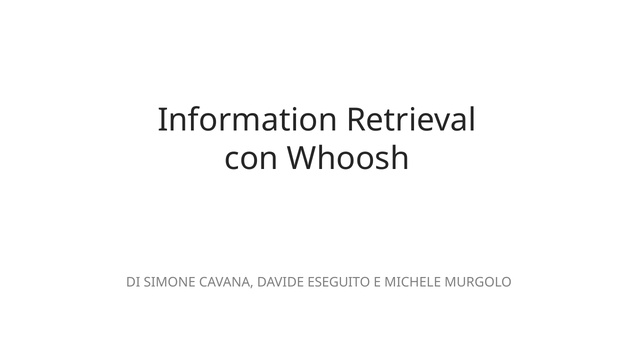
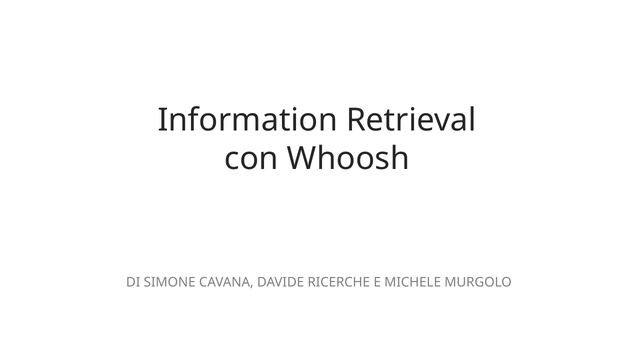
ESEGUITO: ESEGUITO -> RICERCHE
